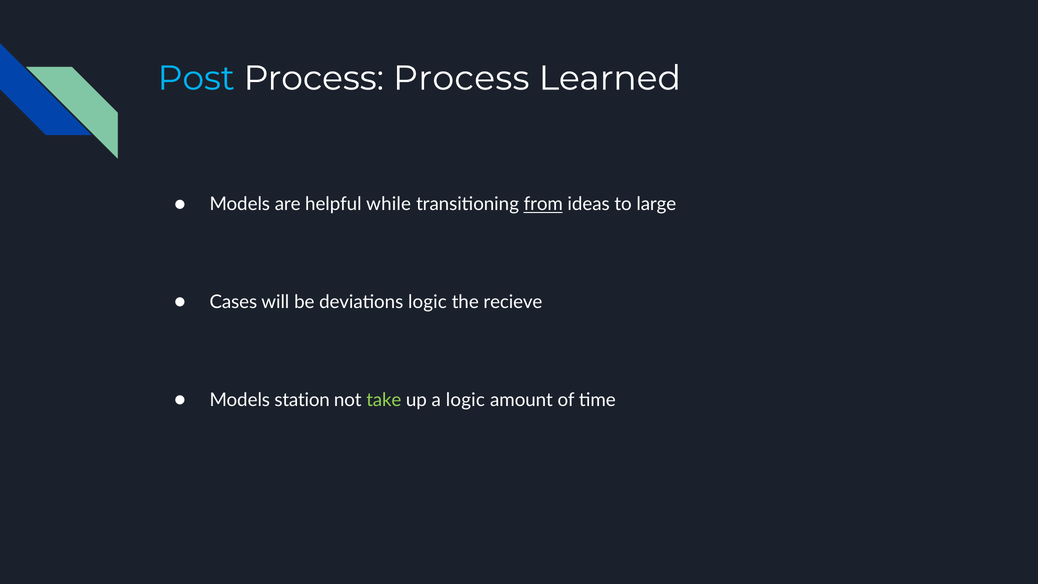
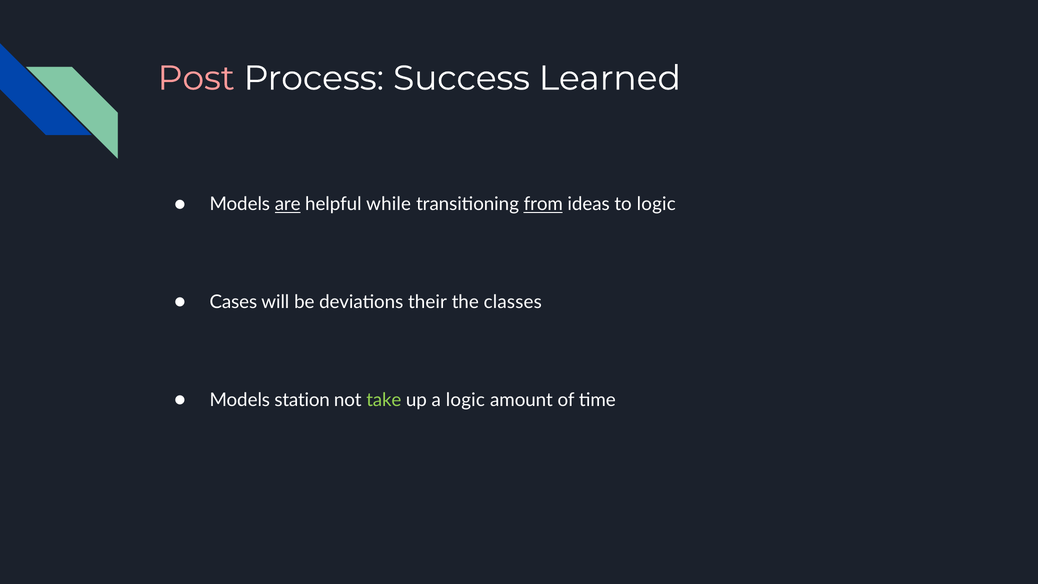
Post colour: light blue -> pink
Process Process: Process -> Success
are underline: none -> present
to large: large -> logic
deviations logic: logic -> their
recieve: recieve -> classes
